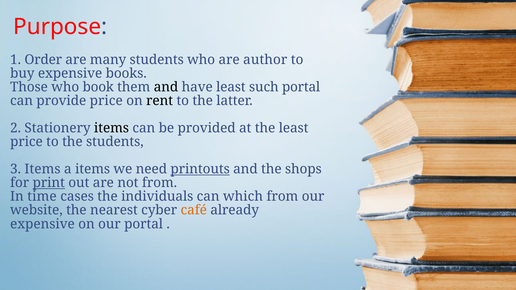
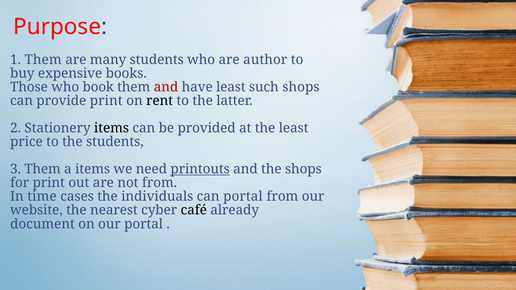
1 Order: Order -> Them
and at (166, 87) colour: black -> red
such portal: portal -> shops
provide price: price -> print
3 Items: Items -> Them
print at (49, 183) underline: present -> none
can which: which -> portal
café colour: orange -> black
expensive at (42, 224): expensive -> document
